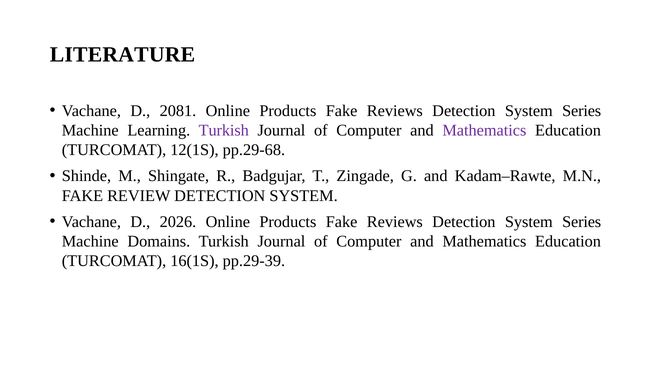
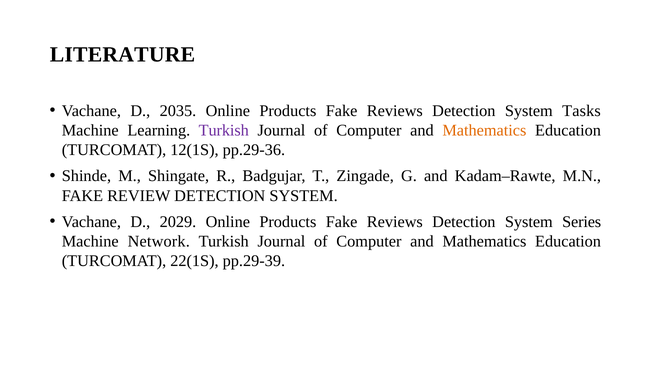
2081: 2081 -> 2035
Series at (582, 111): Series -> Tasks
Mathematics at (484, 130) colour: purple -> orange
pp.29-68: pp.29-68 -> pp.29-36
2026: 2026 -> 2029
Domains: Domains -> Network
16(1S: 16(1S -> 22(1S
